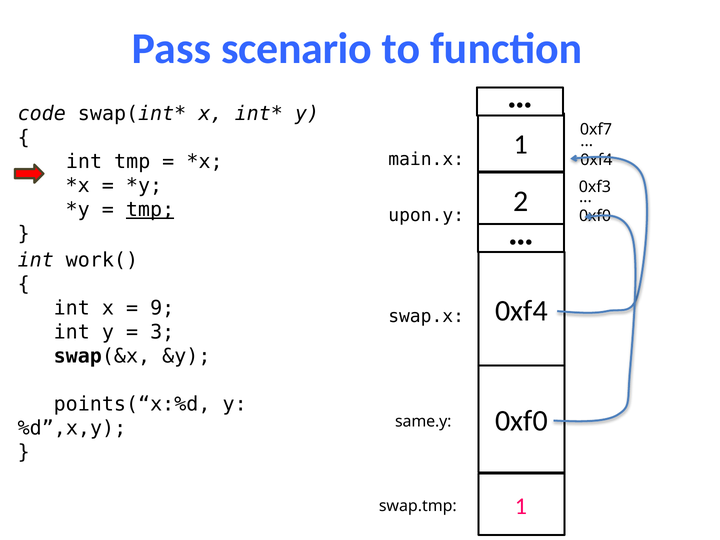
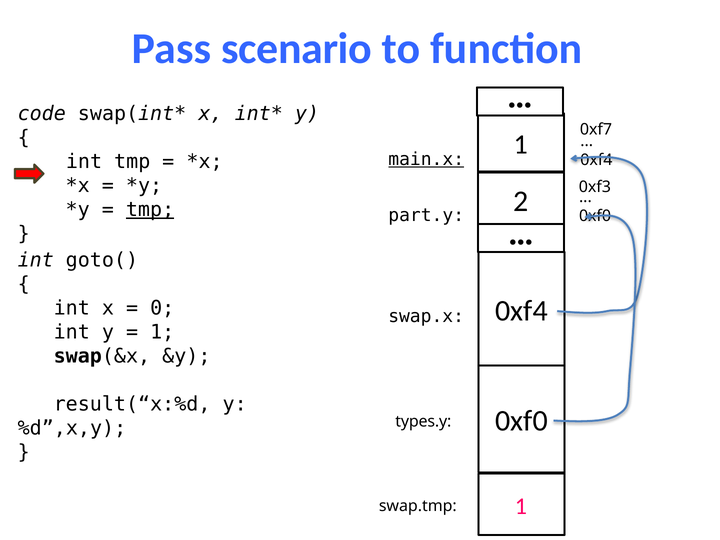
main.x underline: none -> present
upon.y: upon.y -> part.y
work(: work( -> goto(
9: 9 -> 0
3 at (162, 332): 3 -> 1
points(“x:%d: points(“x:%d -> result(“x:%d
same.y: same.y -> types.y
